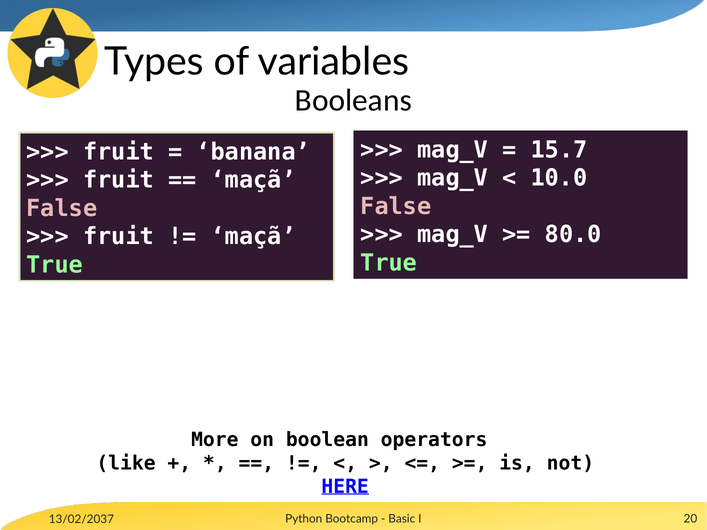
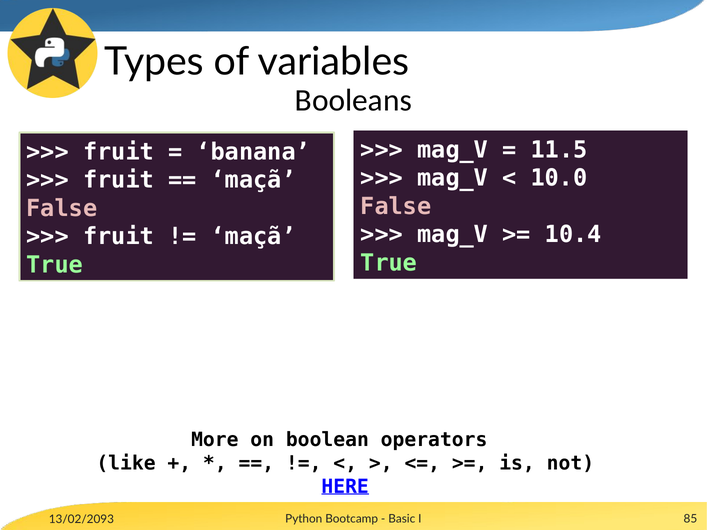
15.7: 15.7 -> 11.5
80.0: 80.0 -> 10.4
13/02/2037: 13/02/2037 -> 13/02/2093
20: 20 -> 85
